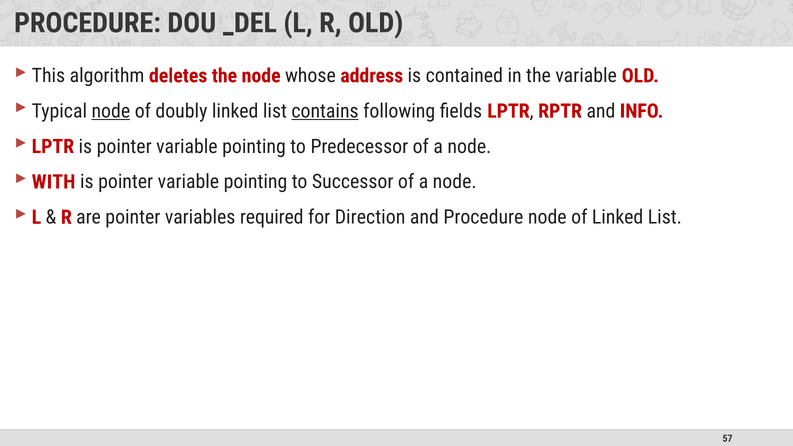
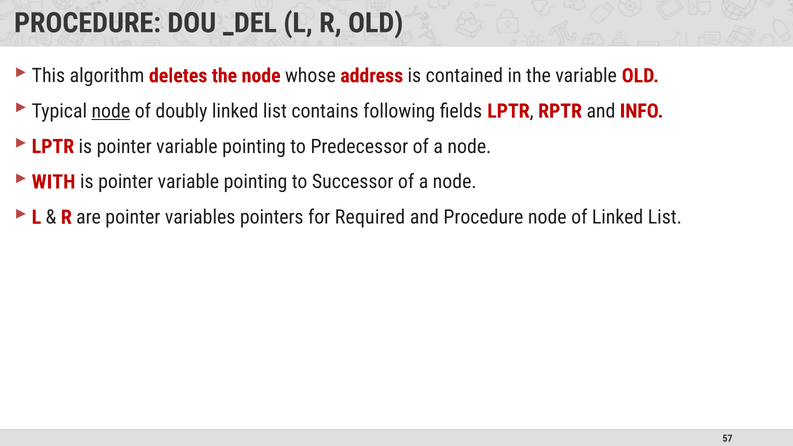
contains underline: present -> none
required: required -> pointers
Direction: Direction -> Required
